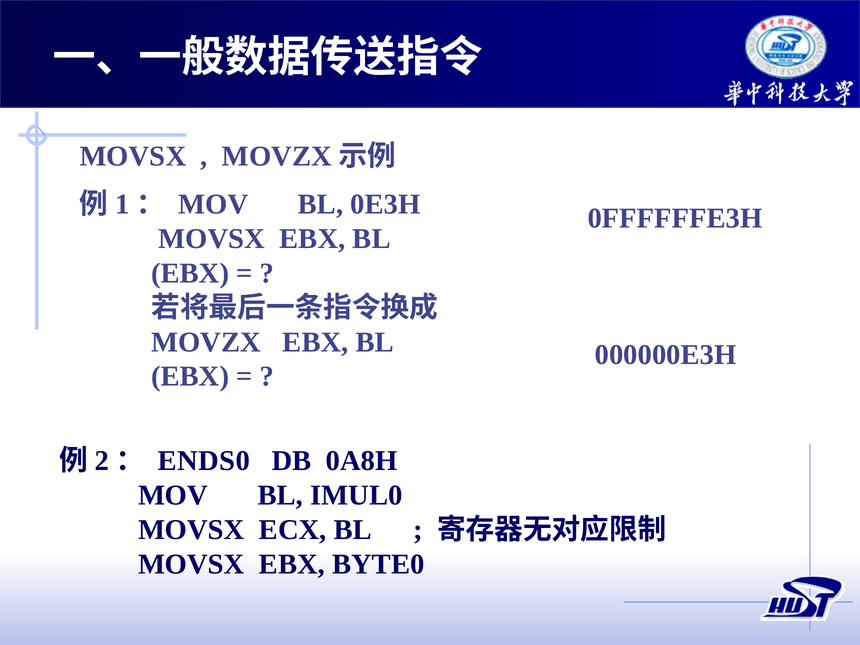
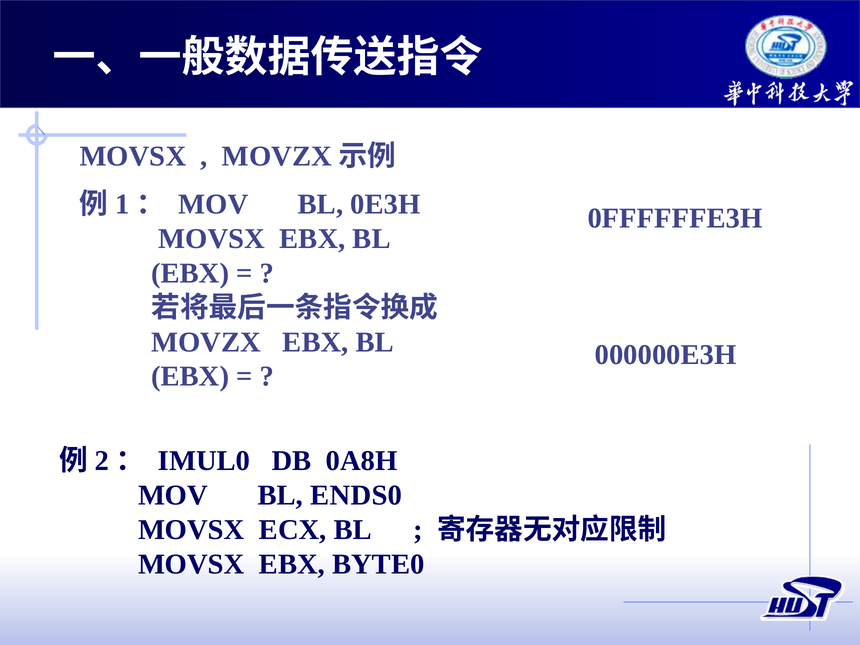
ENDS0: ENDS0 -> IMUL0
IMUL0: IMUL0 -> ENDS0
